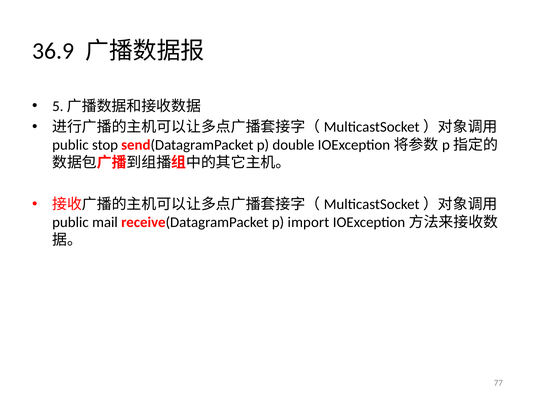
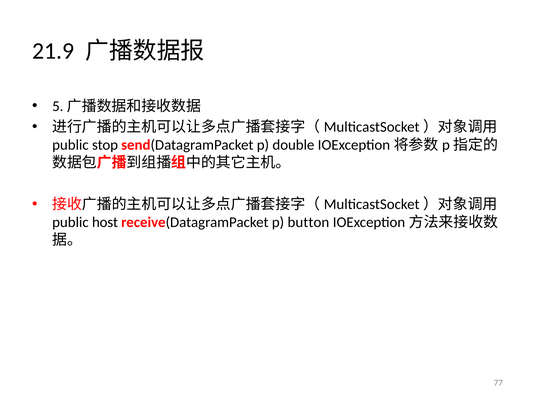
36.9: 36.9 -> 21.9
mail: mail -> host
import: import -> button
